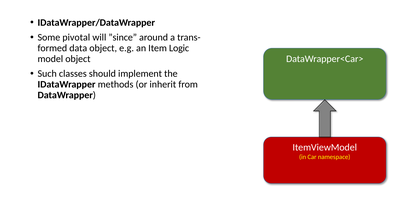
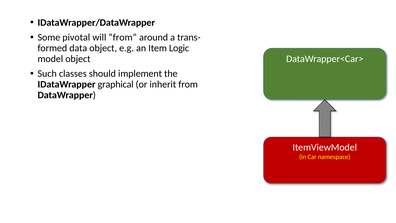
”since: ”since -> ”from
methods: methods -> graphical
